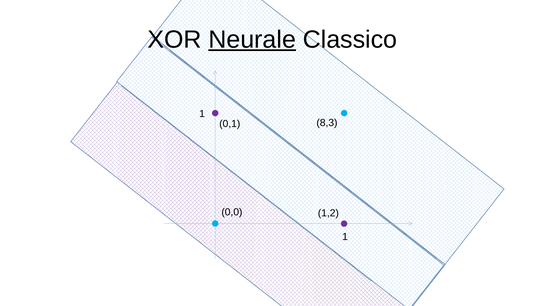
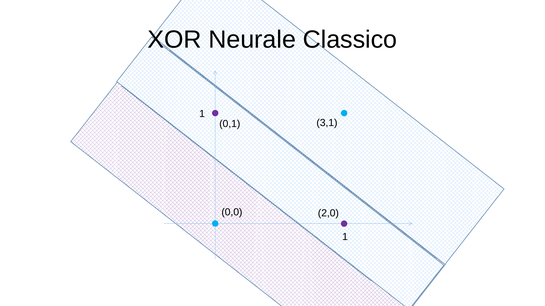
Neurale underline: present -> none
8,3: 8,3 -> 3,1
1,2: 1,2 -> 2,0
